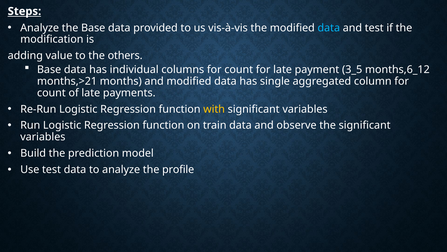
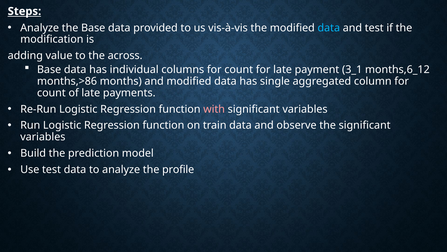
others: others -> across
3_5: 3_5 -> 3_1
months,>21: months,>21 -> months,>86
with colour: yellow -> pink
